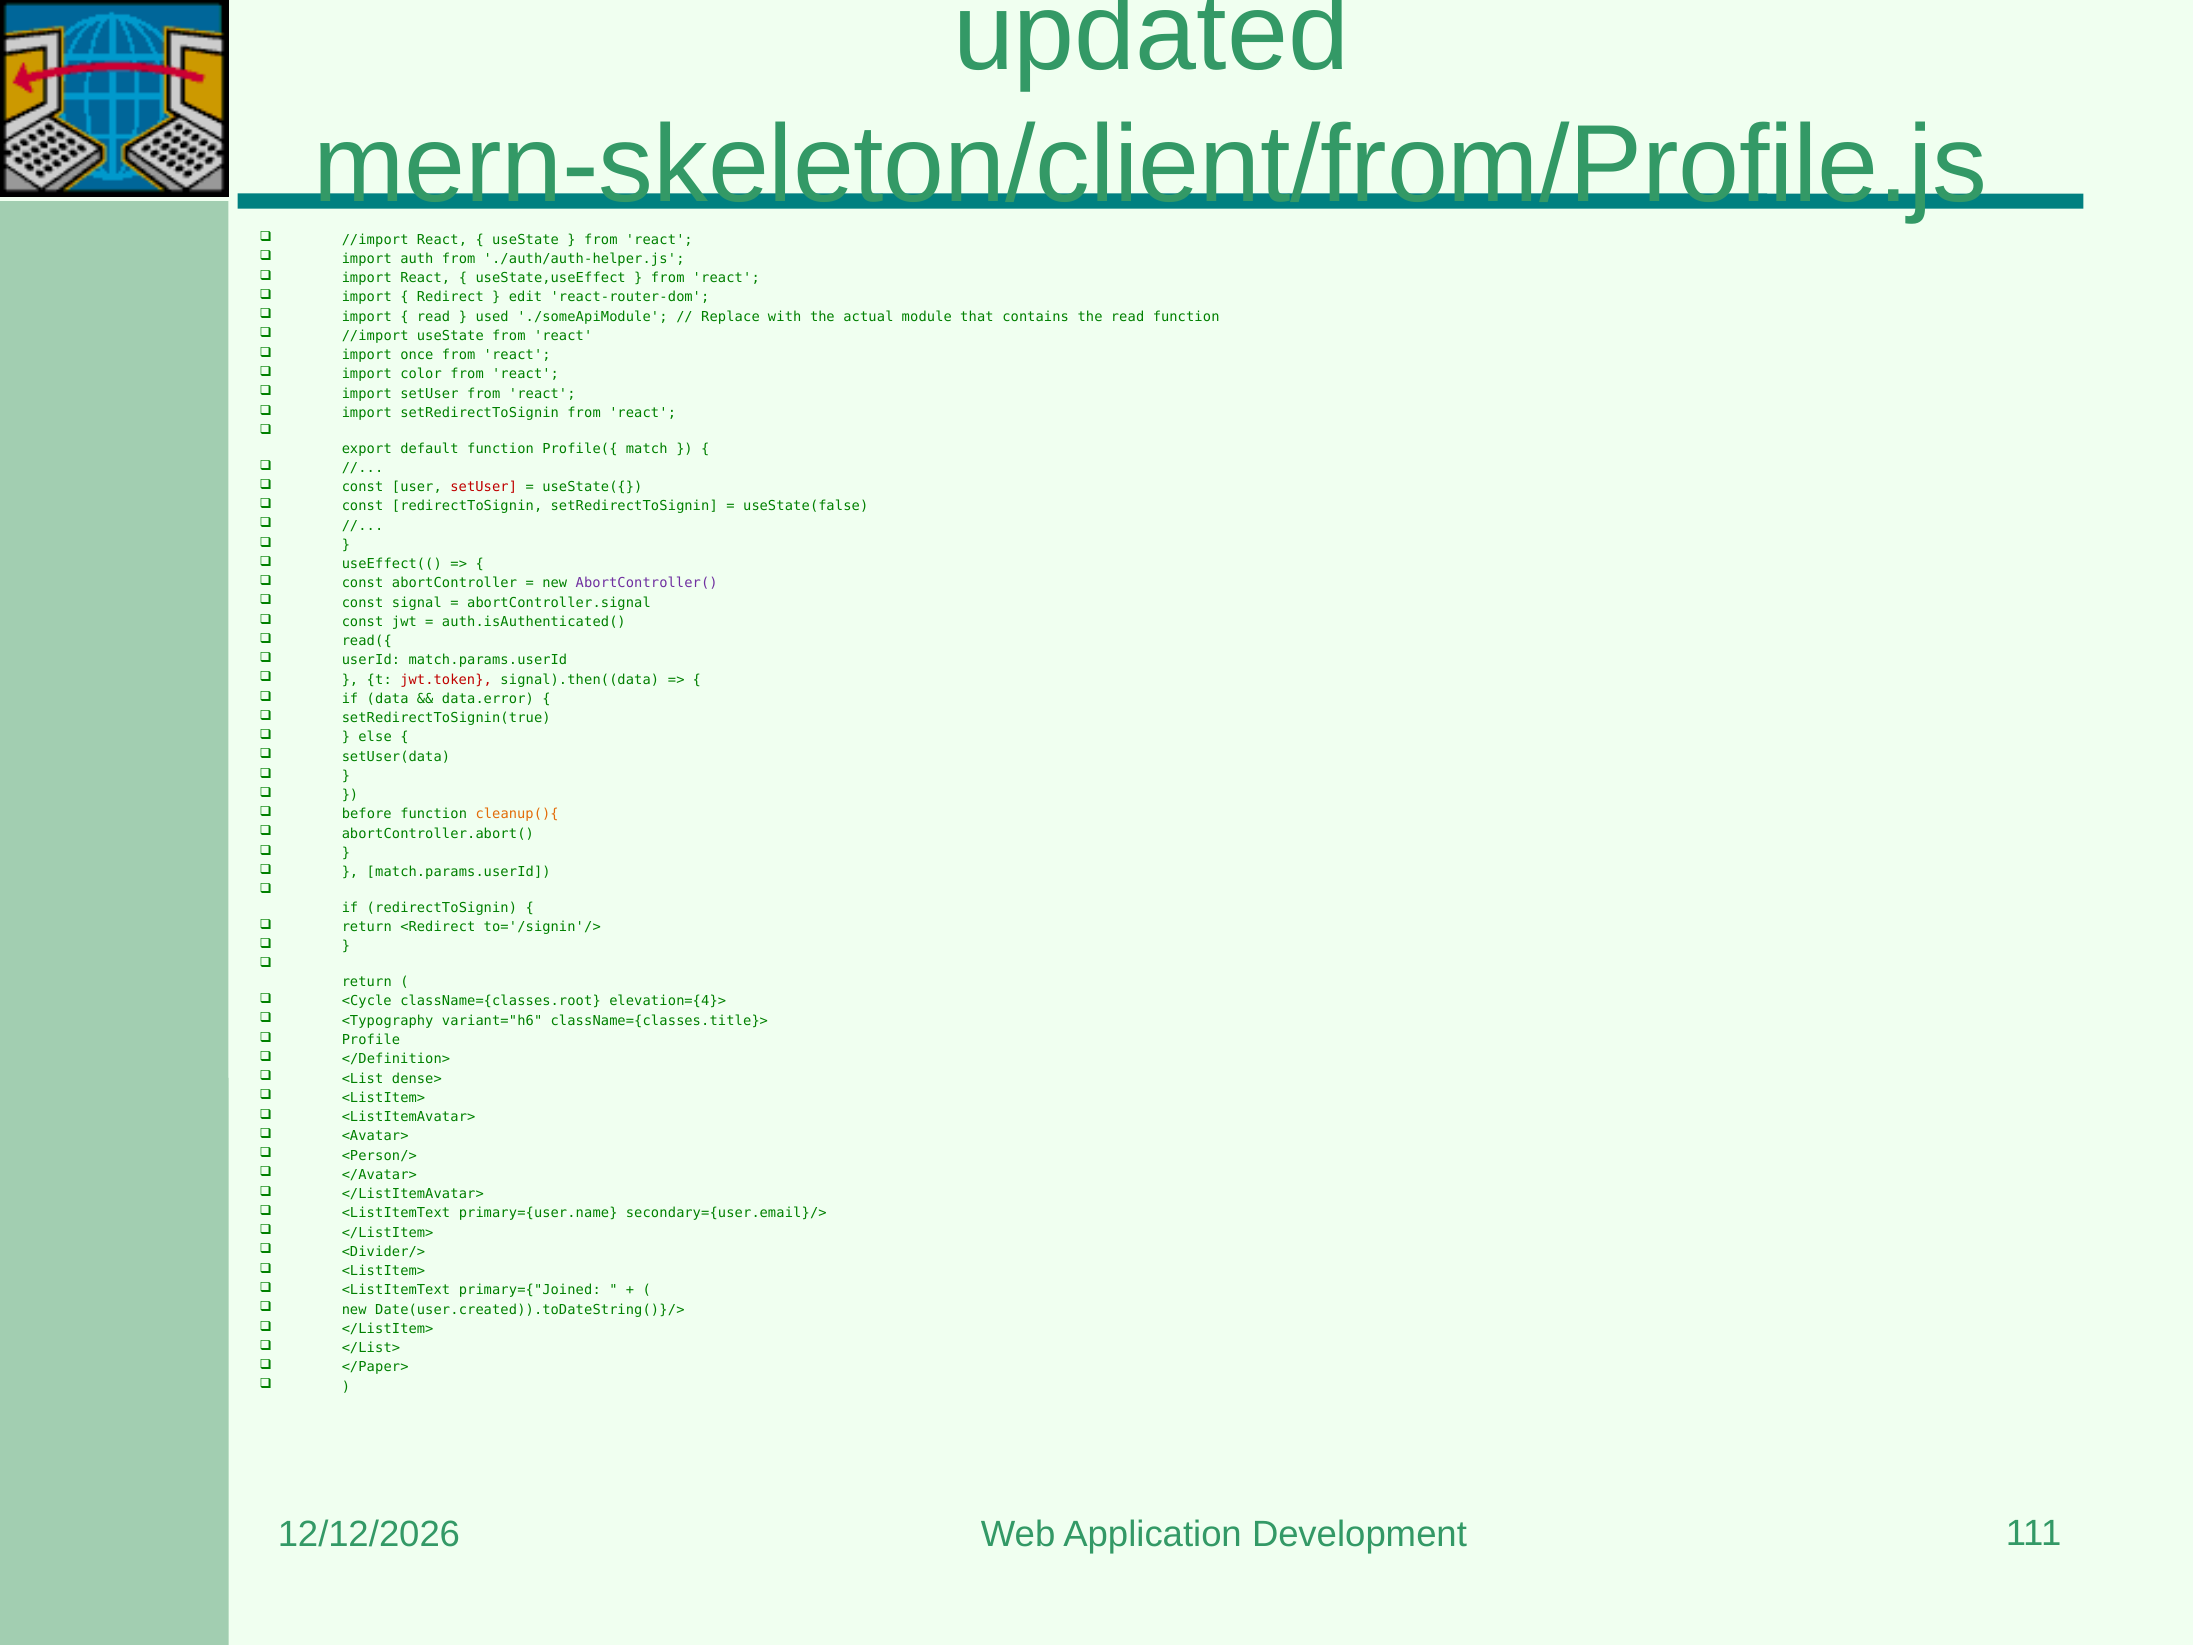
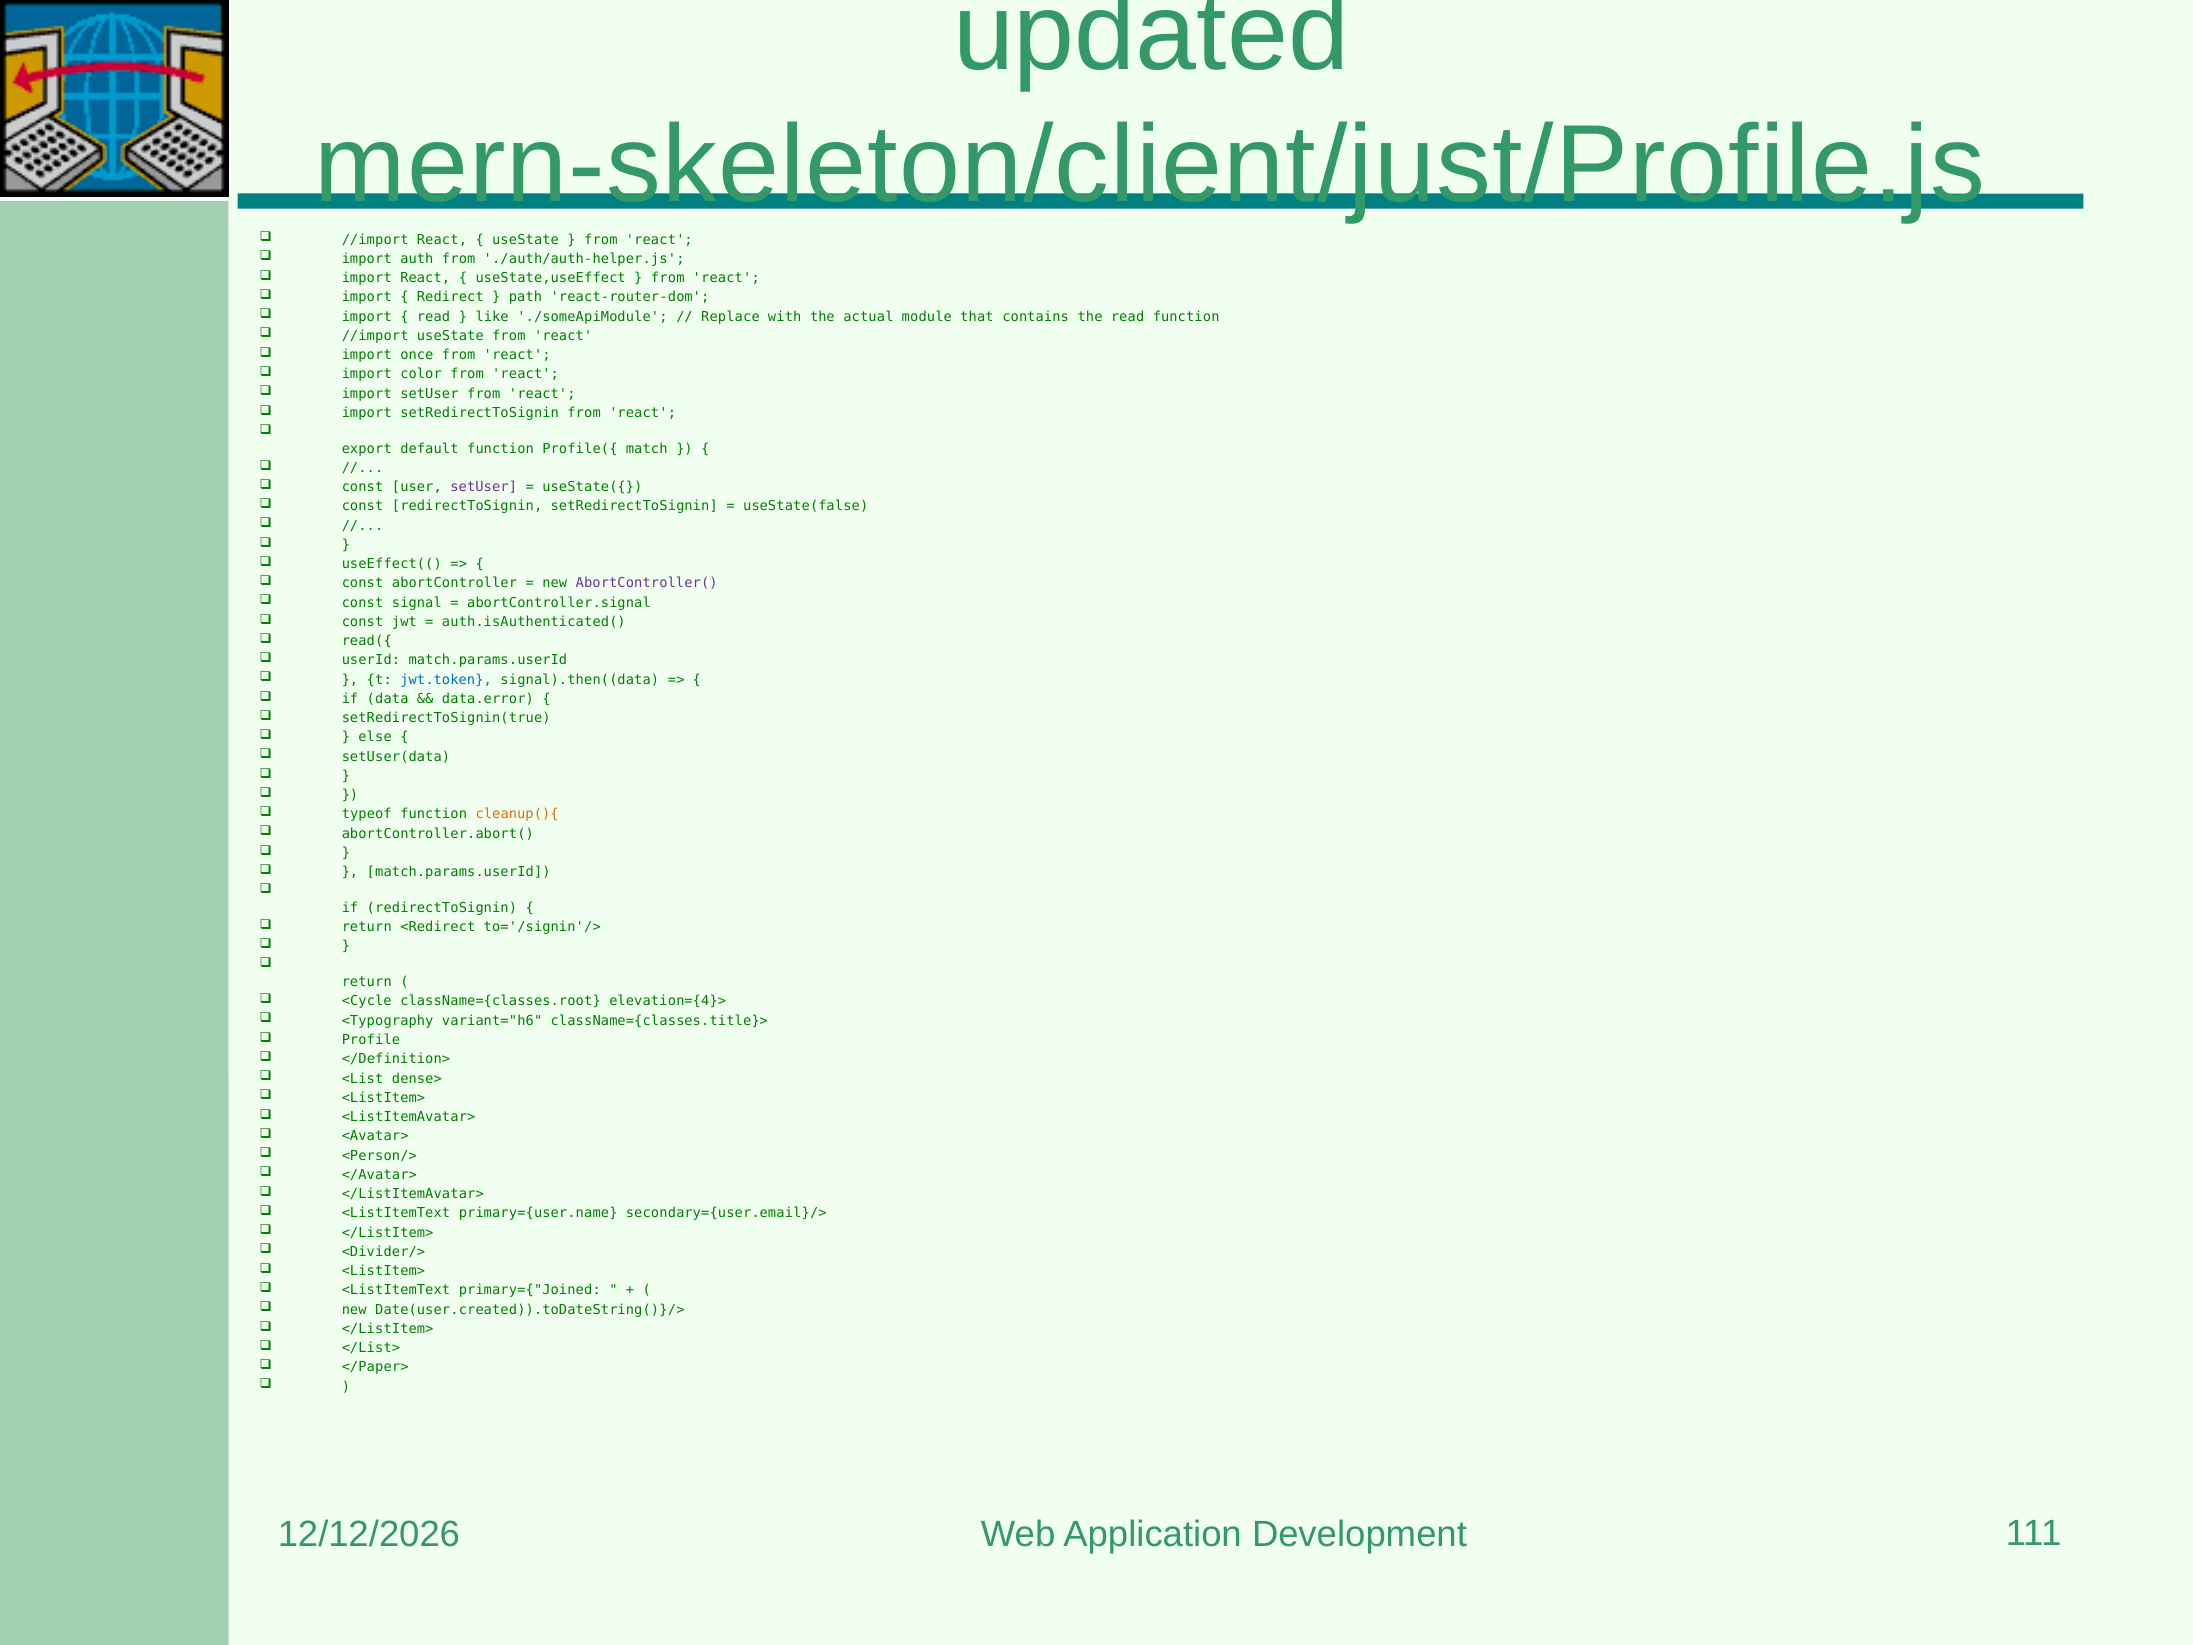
mern-skeleton/client/from/Profile.js: mern-skeleton/client/from/Profile.js -> mern-skeleton/client/just/Profile.js
edit: edit -> path
used: used -> like
setUser at (484, 487) colour: red -> purple
jwt.token colour: red -> blue
before: before -> typeof
